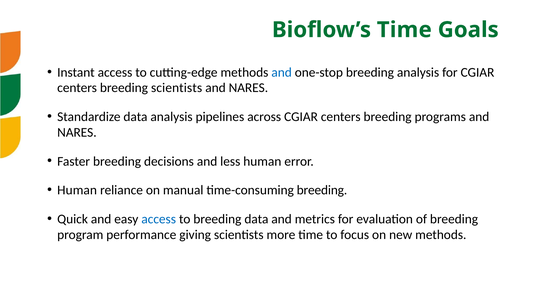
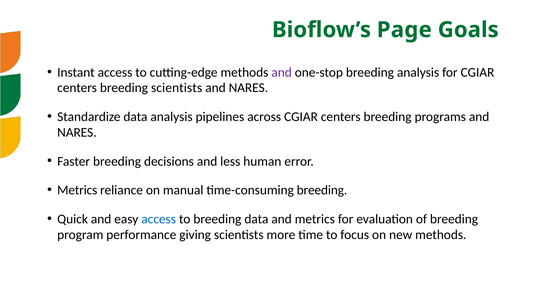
Bioflow’s Time: Time -> Page
and at (282, 72) colour: blue -> purple
Human at (77, 190): Human -> Metrics
